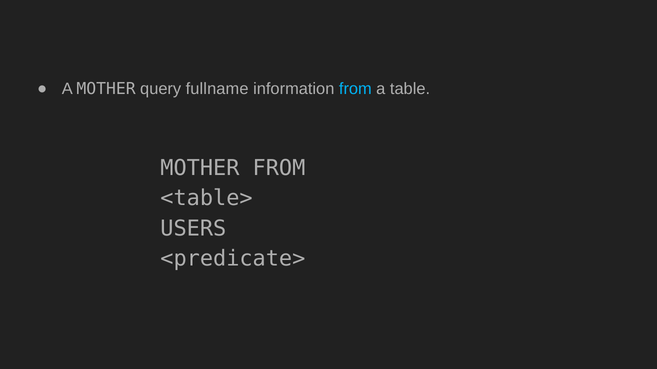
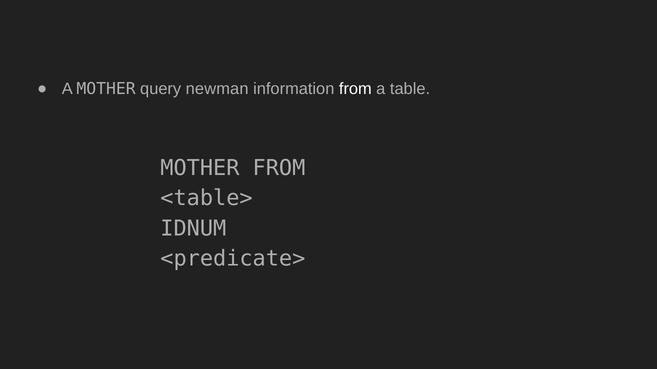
fullname: fullname -> newman
from at (355, 89) colour: light blue -> white
USERS: USERS -> IDNUM
